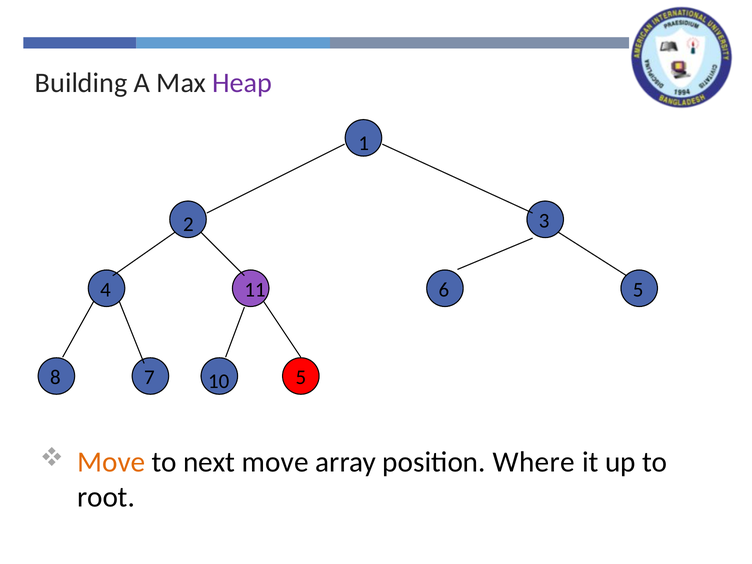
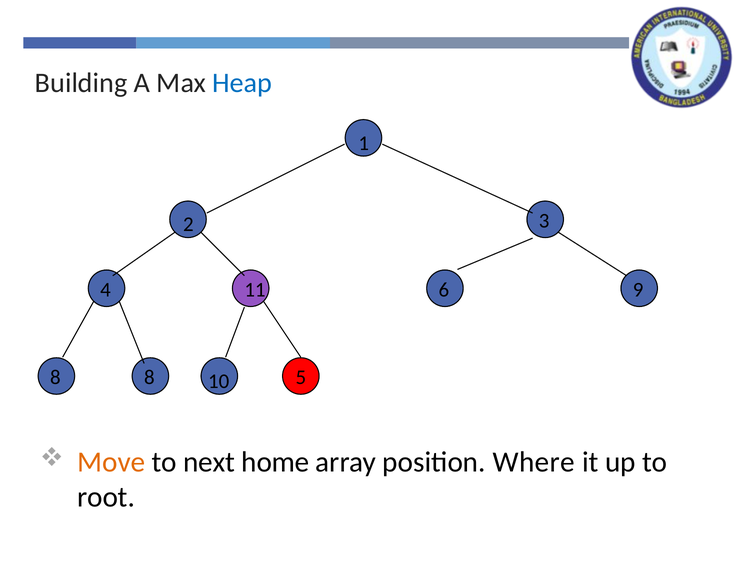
Heap colour: purple -> blue
6 5: 5 -> 9
8 7: 7 -> 8
next move: move -> home
